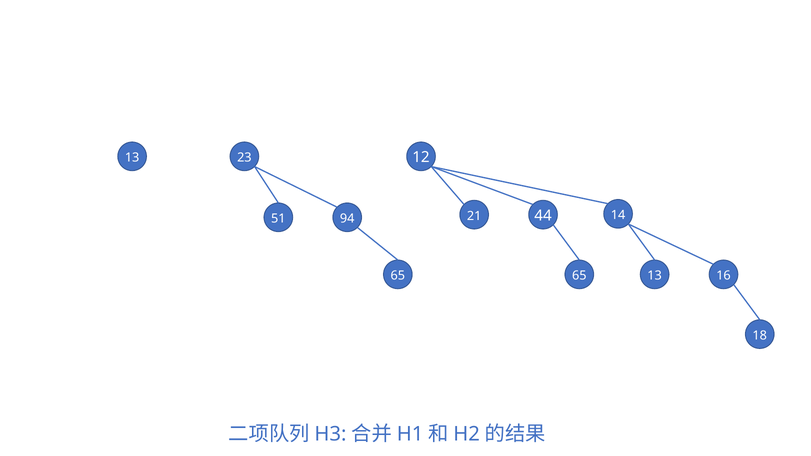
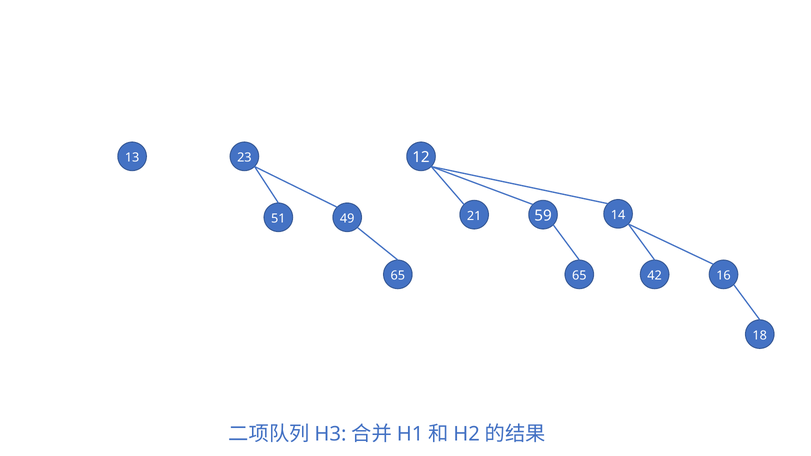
44: 44 -> 59
94: 94 -> 49
65 13: 13 -> 42
